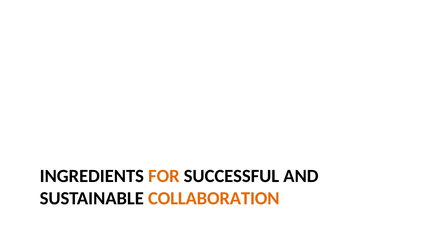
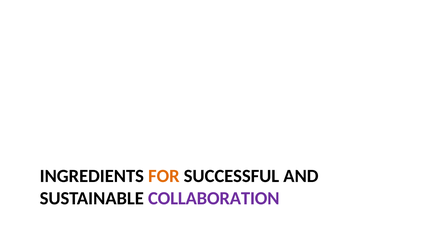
COLLABORATION colour: orange -> purple
